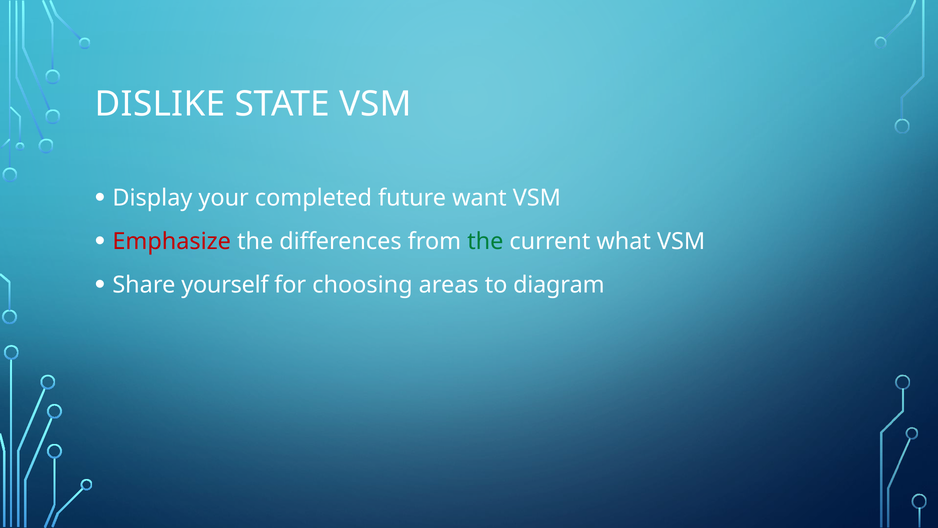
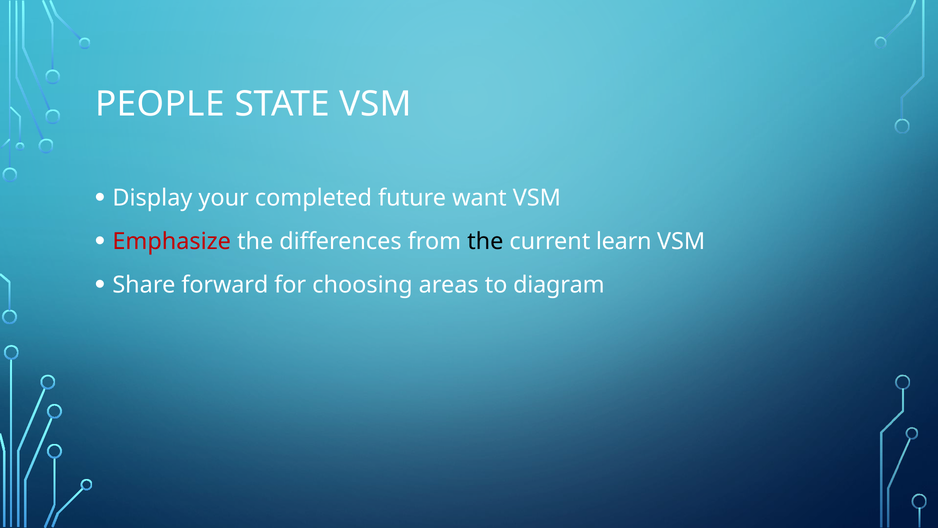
DISLIKE: DISLIKE -> PEOPLE
the at (485, 241) colour: green -> black
what: what -> learn
yourself: yourself -> forward
